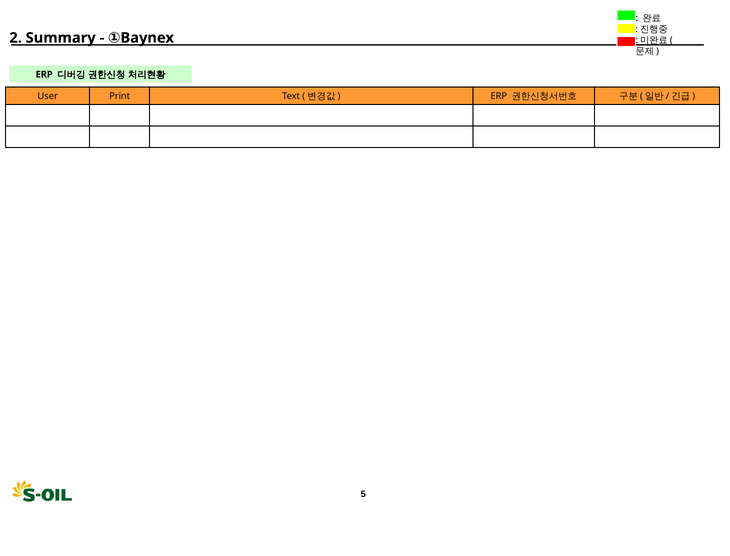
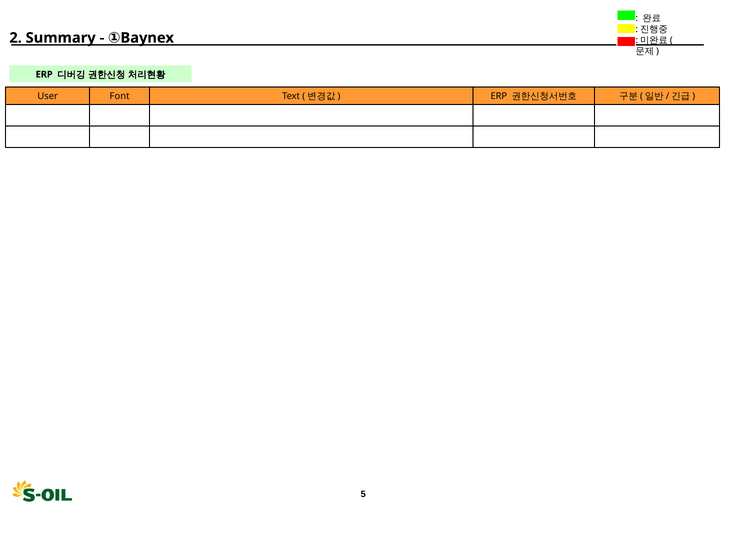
Print: Print -> Font
